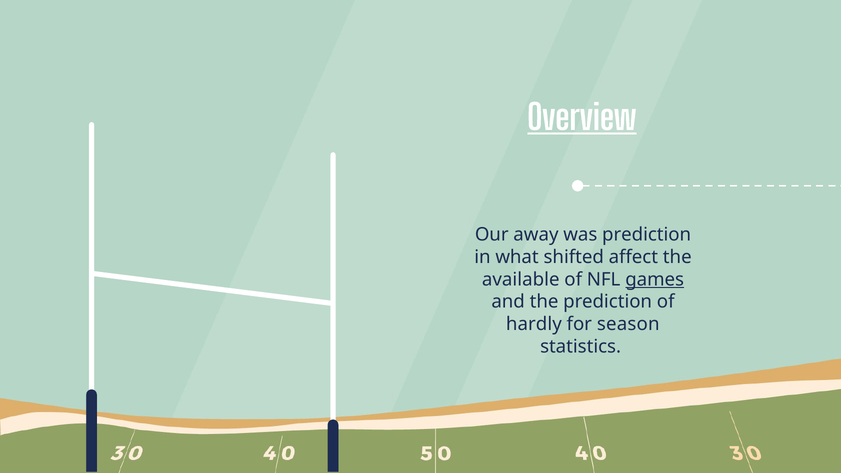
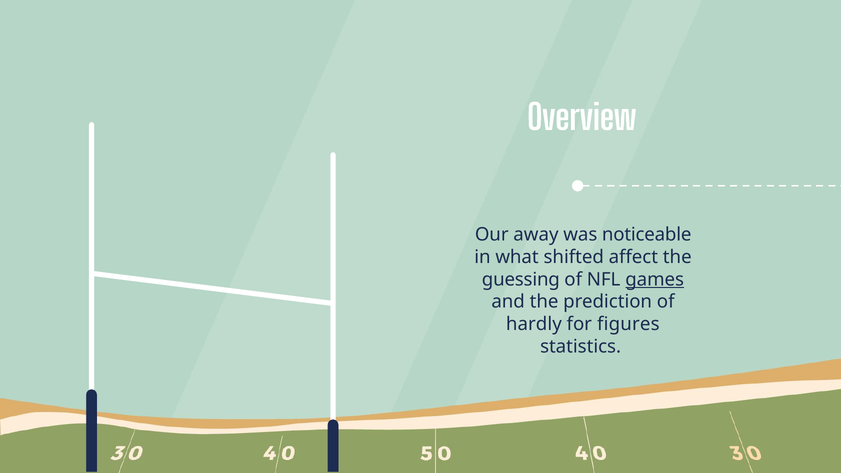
Overview underline: present -> none
was prediction: prediction -> noticeable
available: available -> guessing
season: season -> figures
